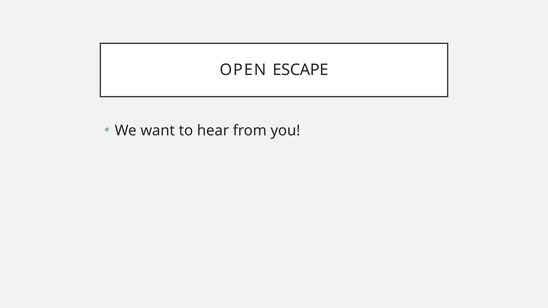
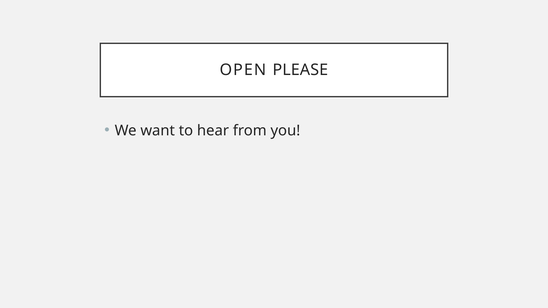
ESCAPE: ESCAPE -> PLEASE
